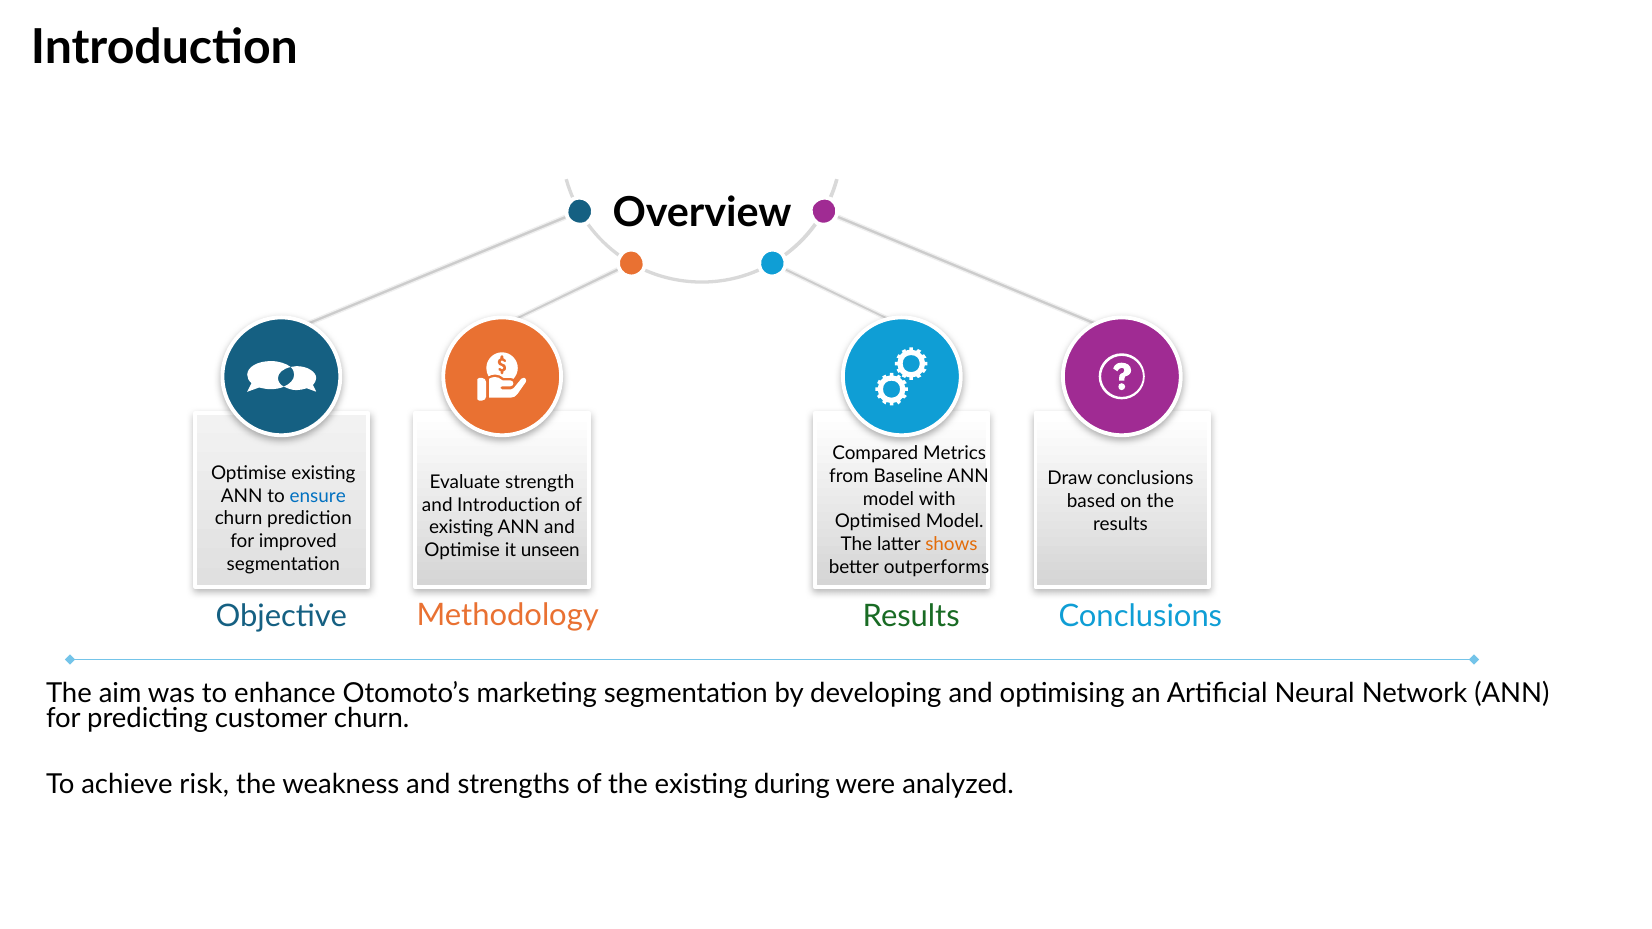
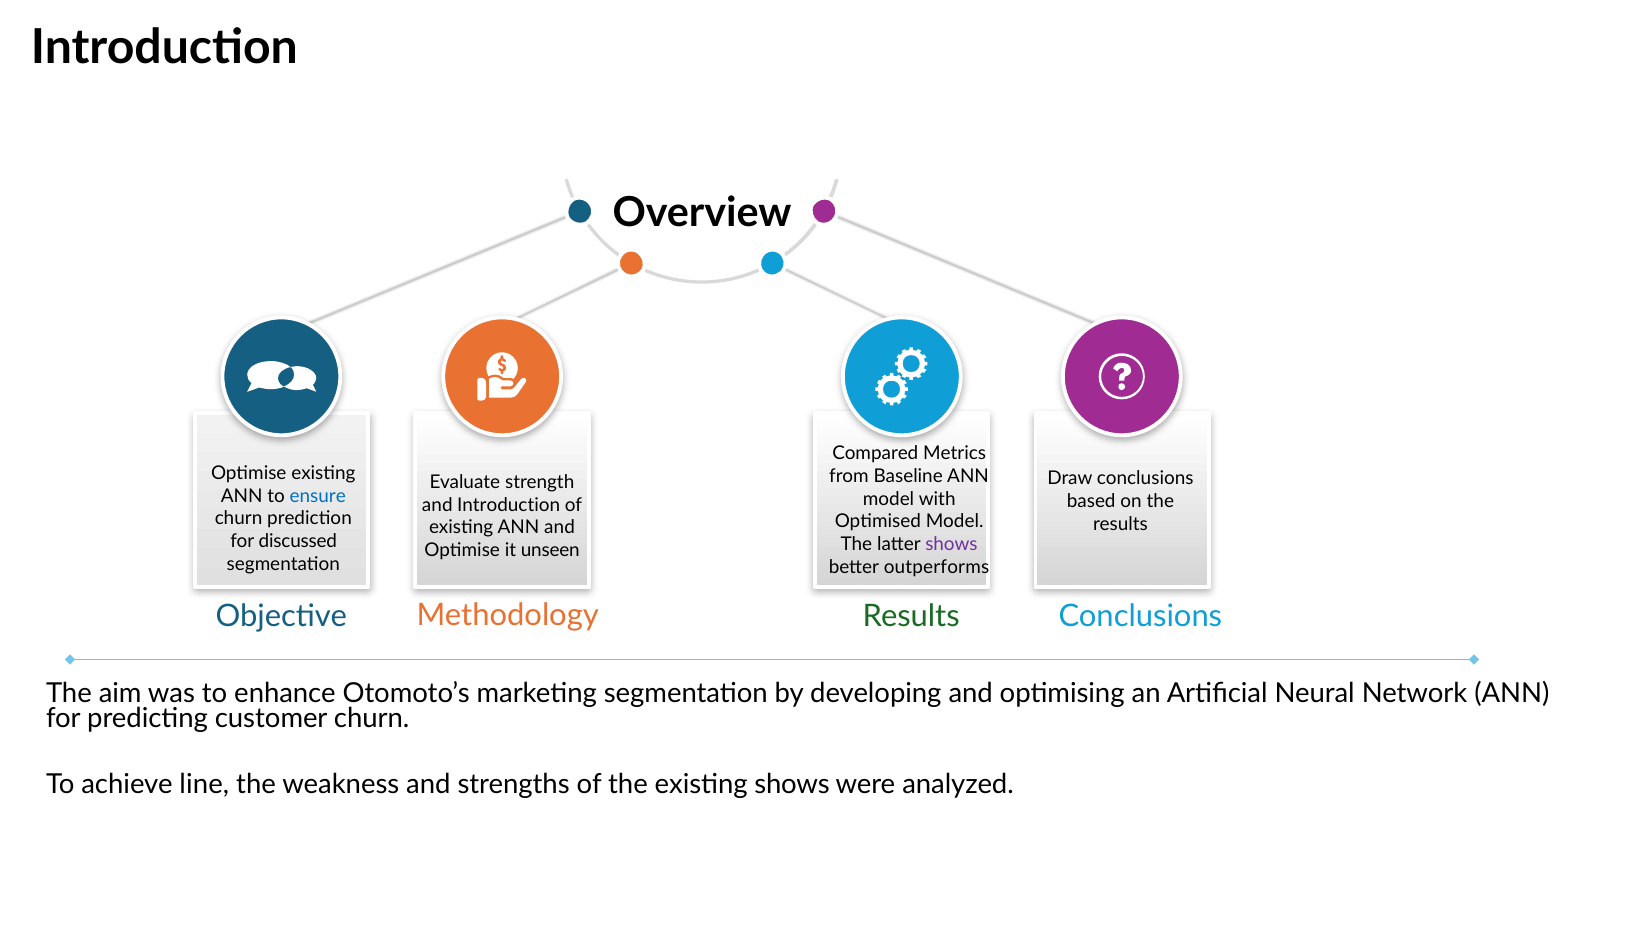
improved: improved -> discussed
shows at (951, 544) colour: orange -> purple
risk: risk -> line
existing during: during -> shows
